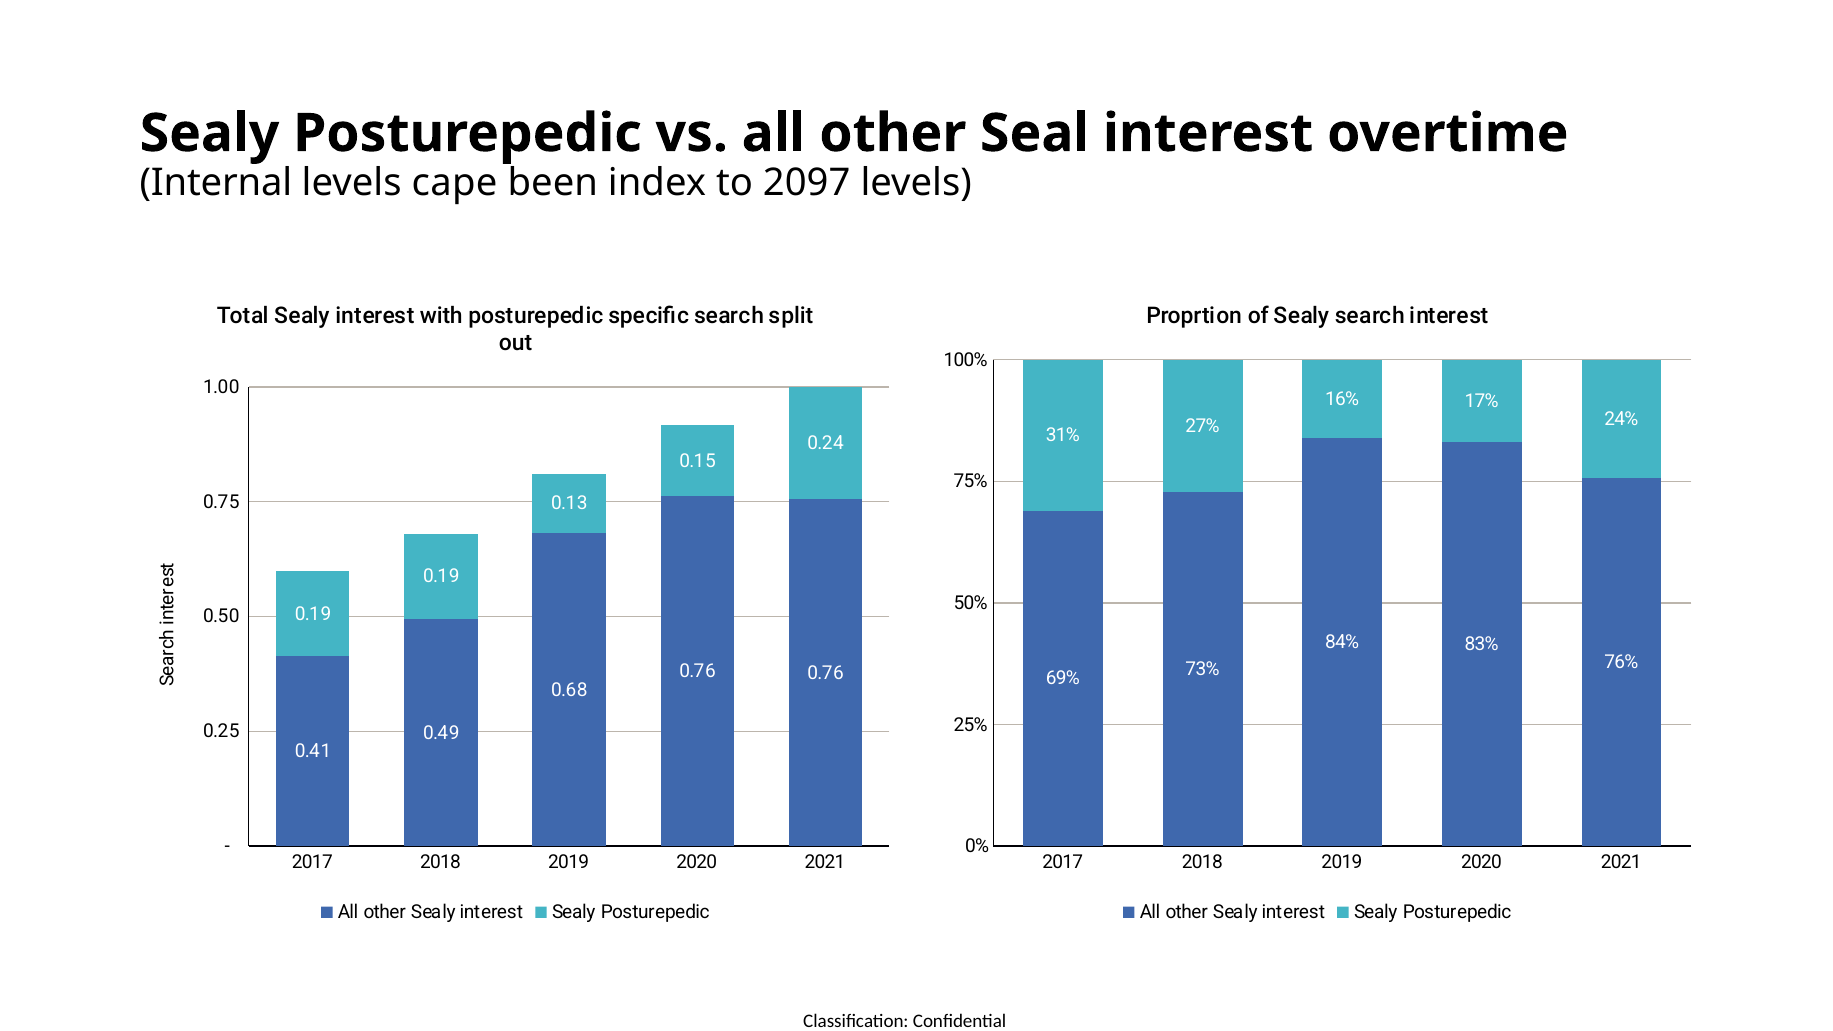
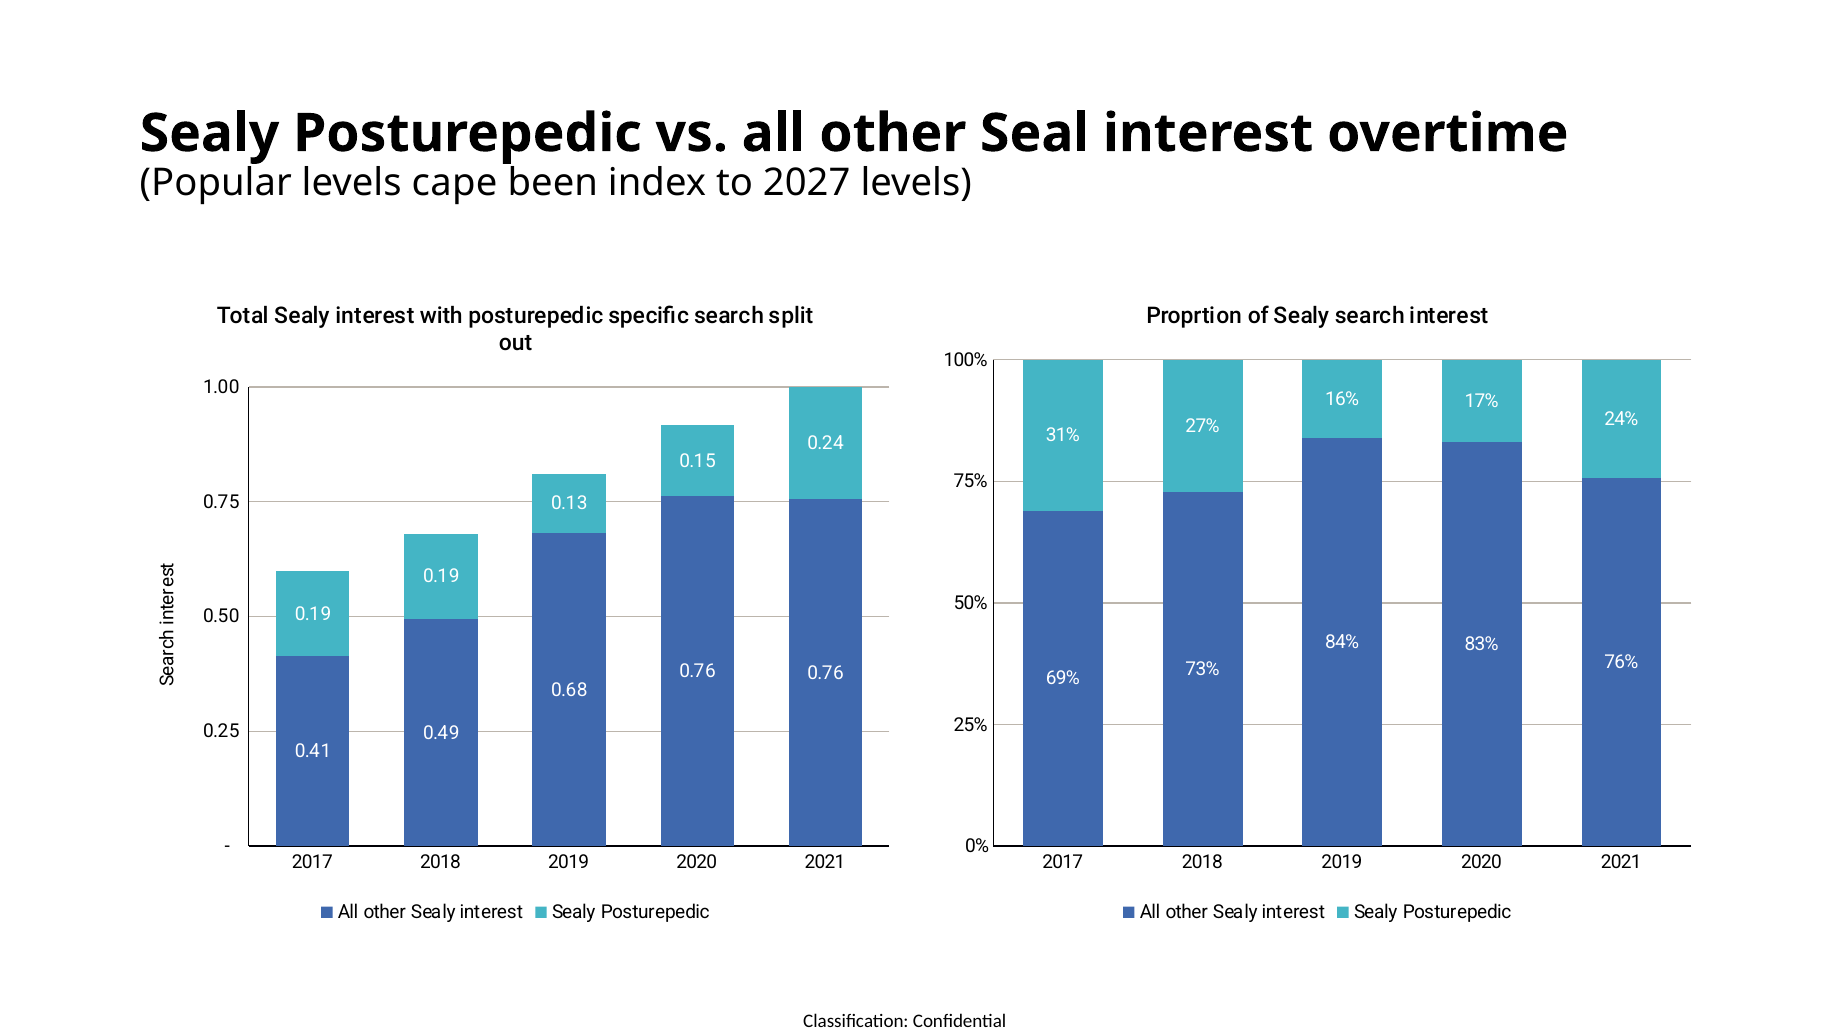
Internal: Internal -> Popular
2097: 2097 -> 2027
